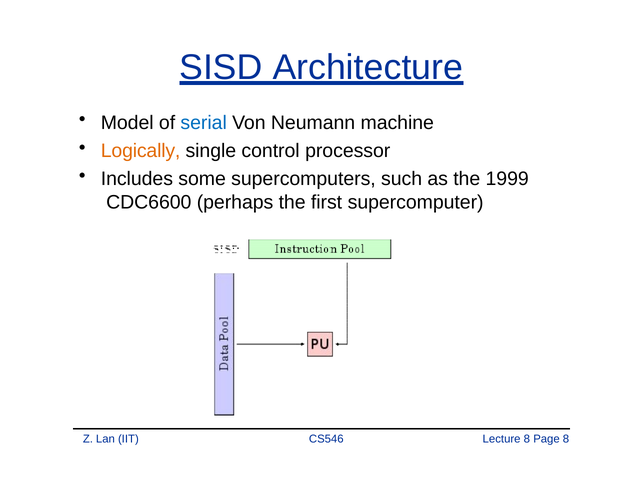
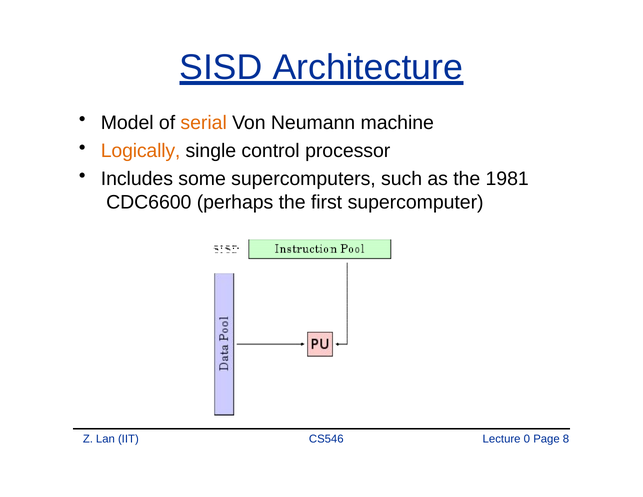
serial colour: blue -> orange
1999: 1999 -> 1981
Lecture 8: 8 -> 0
